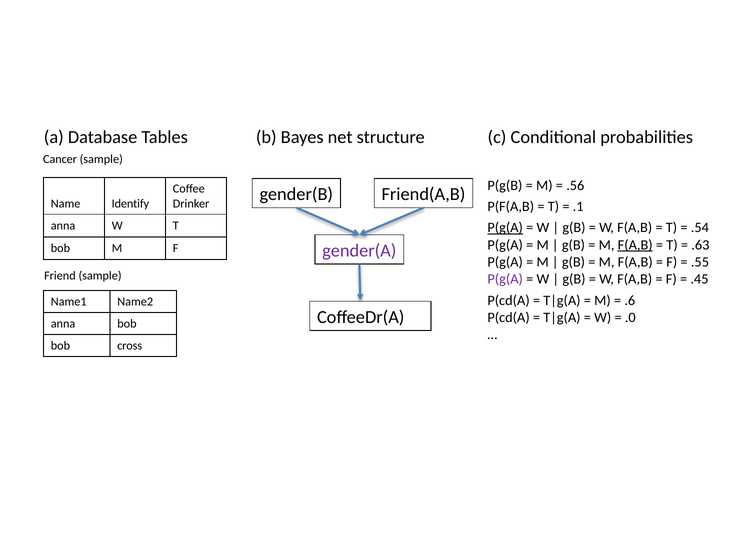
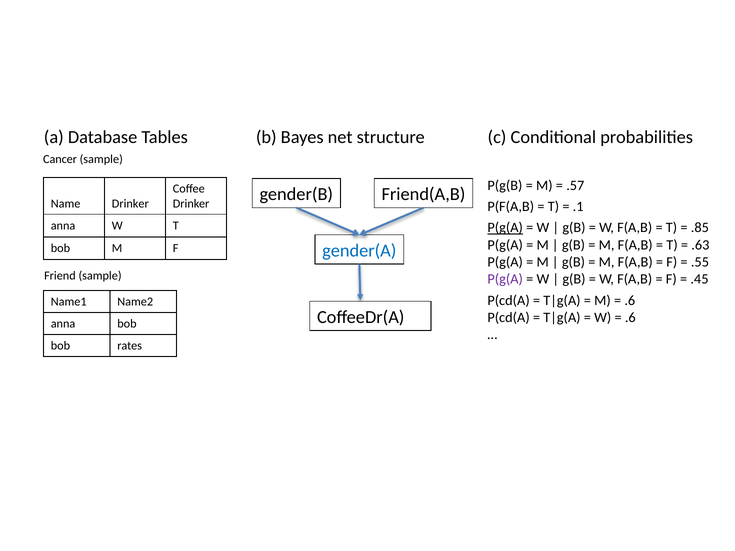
.56: .56 -> .57
Name Identify: Identify -> Drinker
.54: .54 -> .85
F(A,B at (635, 245) underline: present -> none
gender(A colour: purple -> blue
.0 at (630, 318): .0 -> .6
cross: cross -> rates
